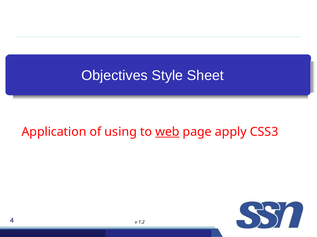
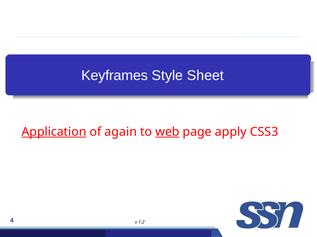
Objectives: Objectives -> Keyframes
Application underline: none -> present
using: using -> again
